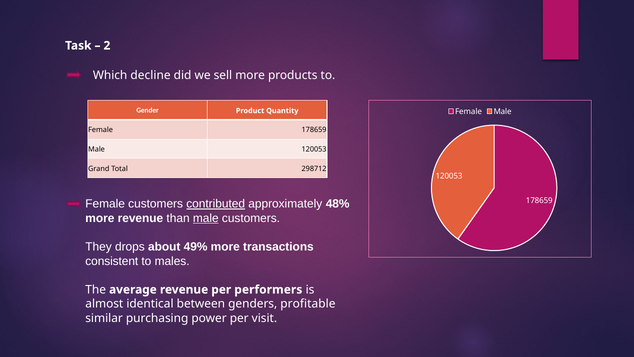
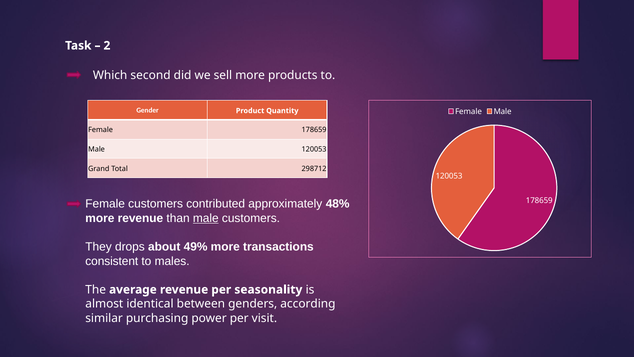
decline: decline -> second
contributed underline: present -> none
performers: performers -> seasonality
profitable: profitable -> according
